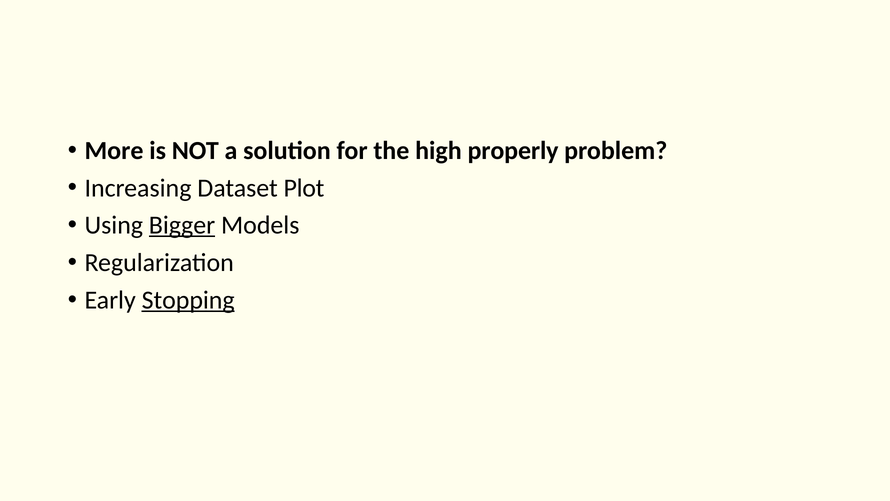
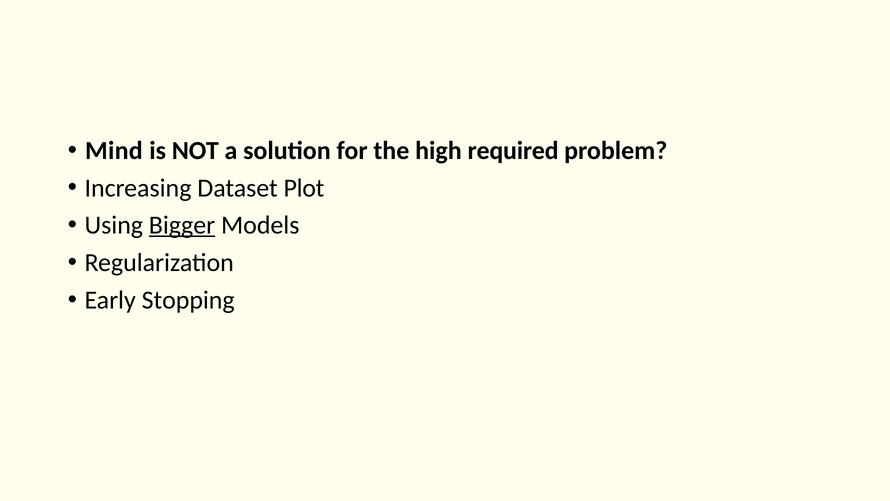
More: More -> Mind
properly: properly -> required
Stopping underline: present -> none
